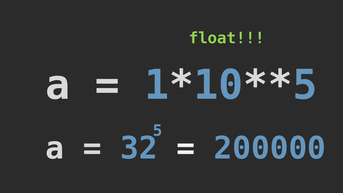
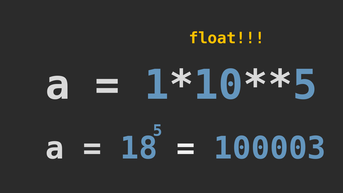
float colour: light green -> yellow
32: 32 -> 18
200000: 200000 -> 100003
